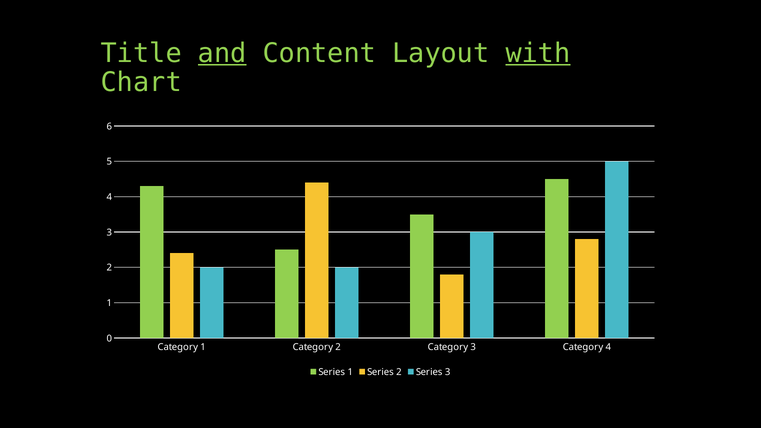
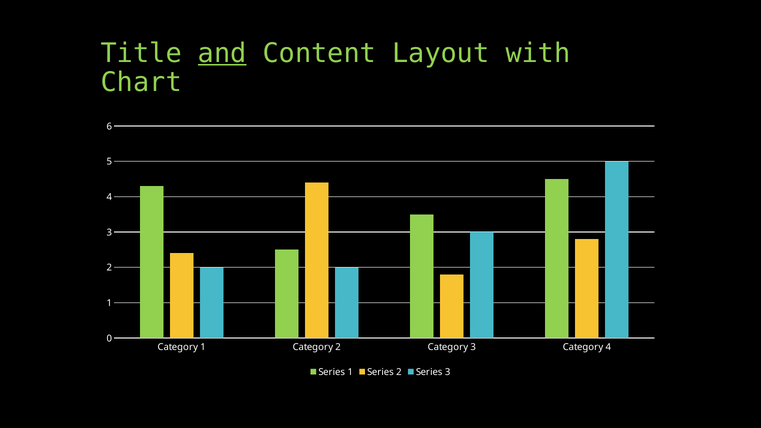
with underline: present -> none
